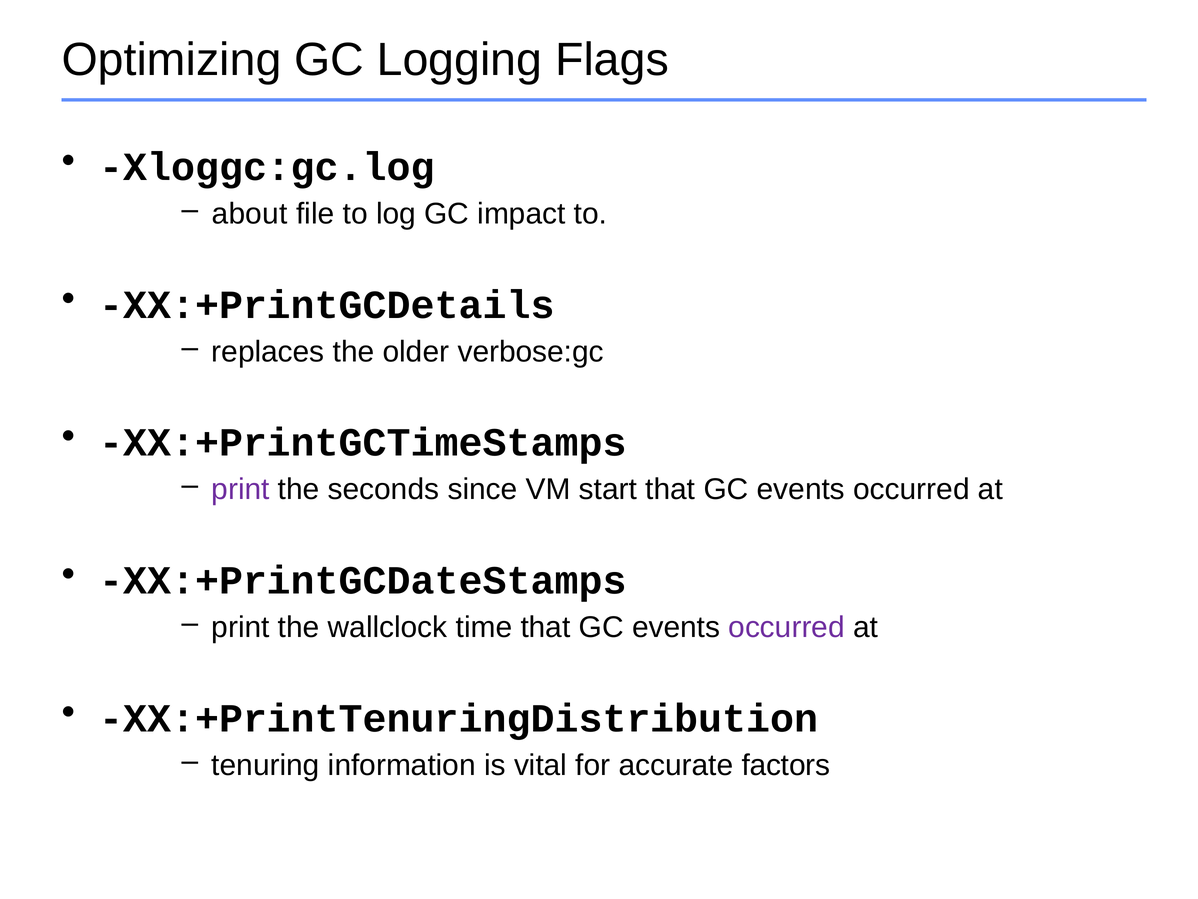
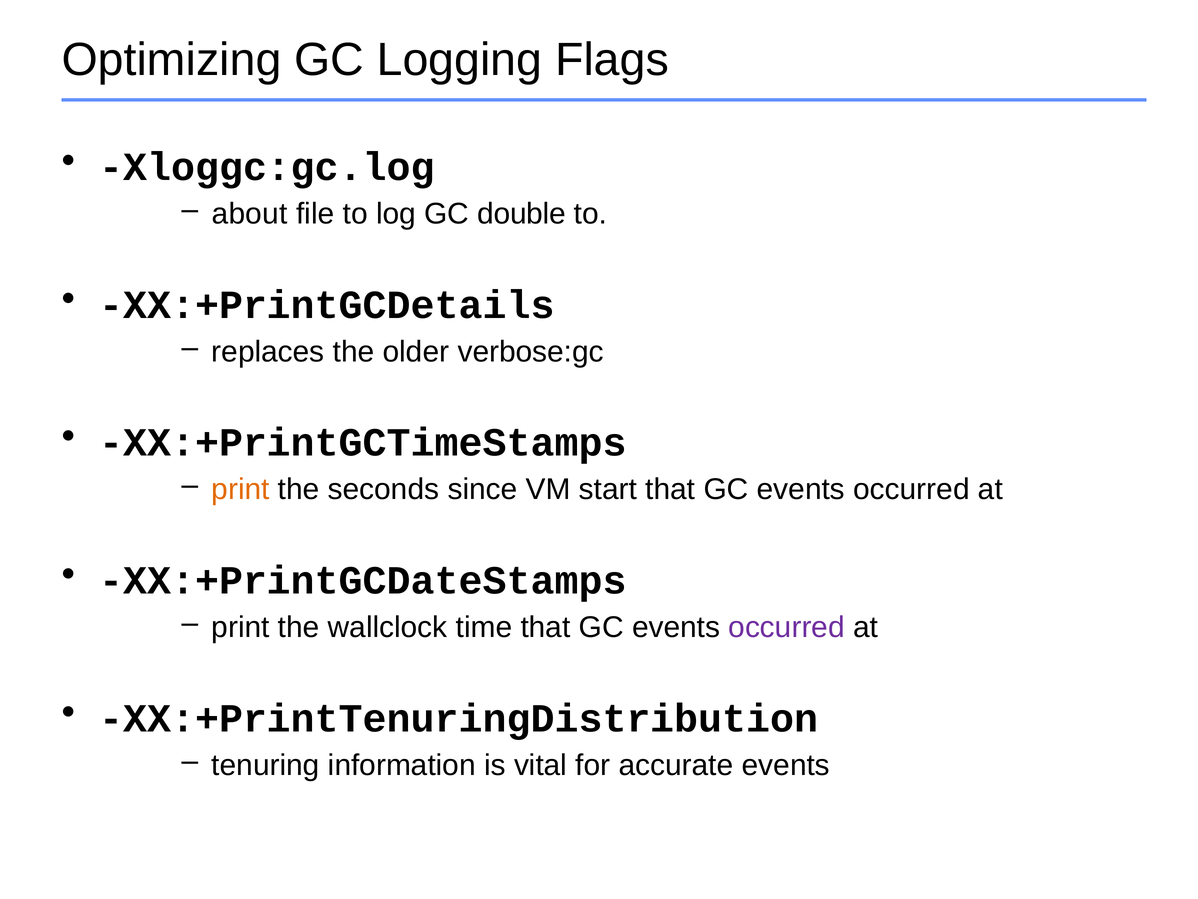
impact: impact -> double
print at (241, 489) colour: purple -> orange
accurate factors: factors -> events
